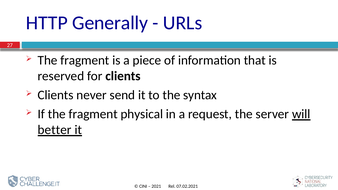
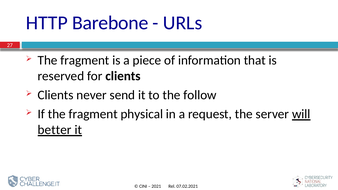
Generally: Generally -> Barebone
syntax: syntax -> follow
